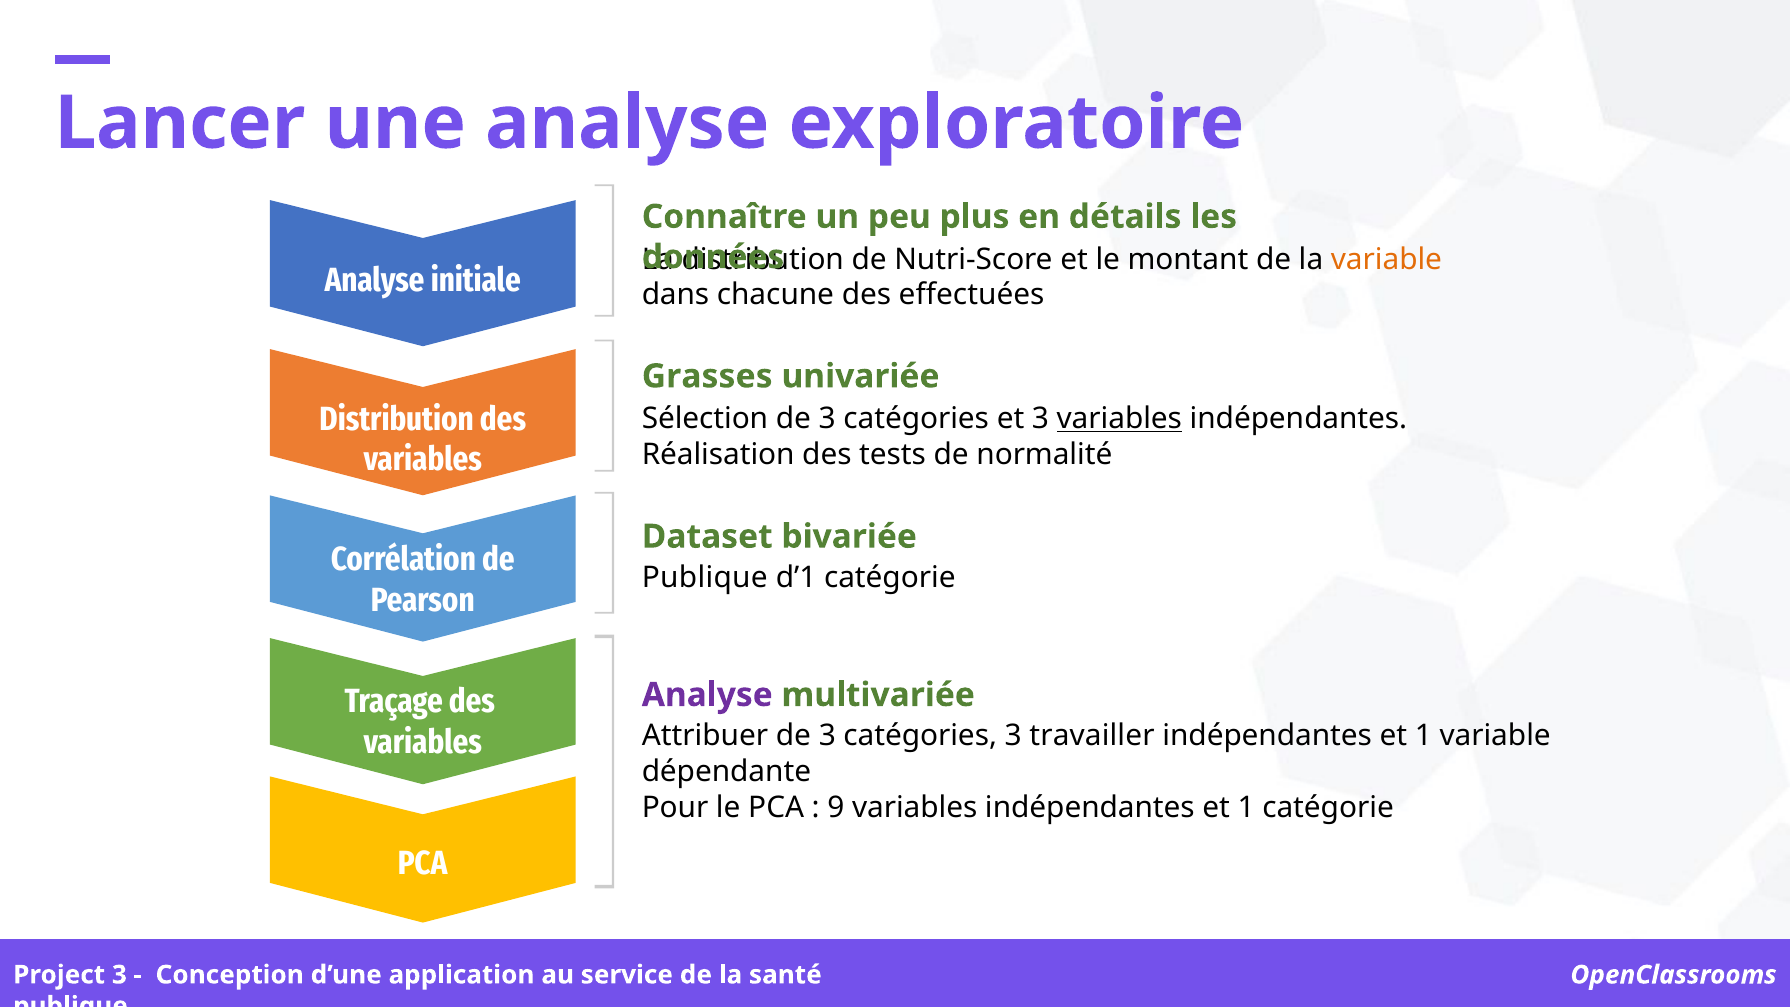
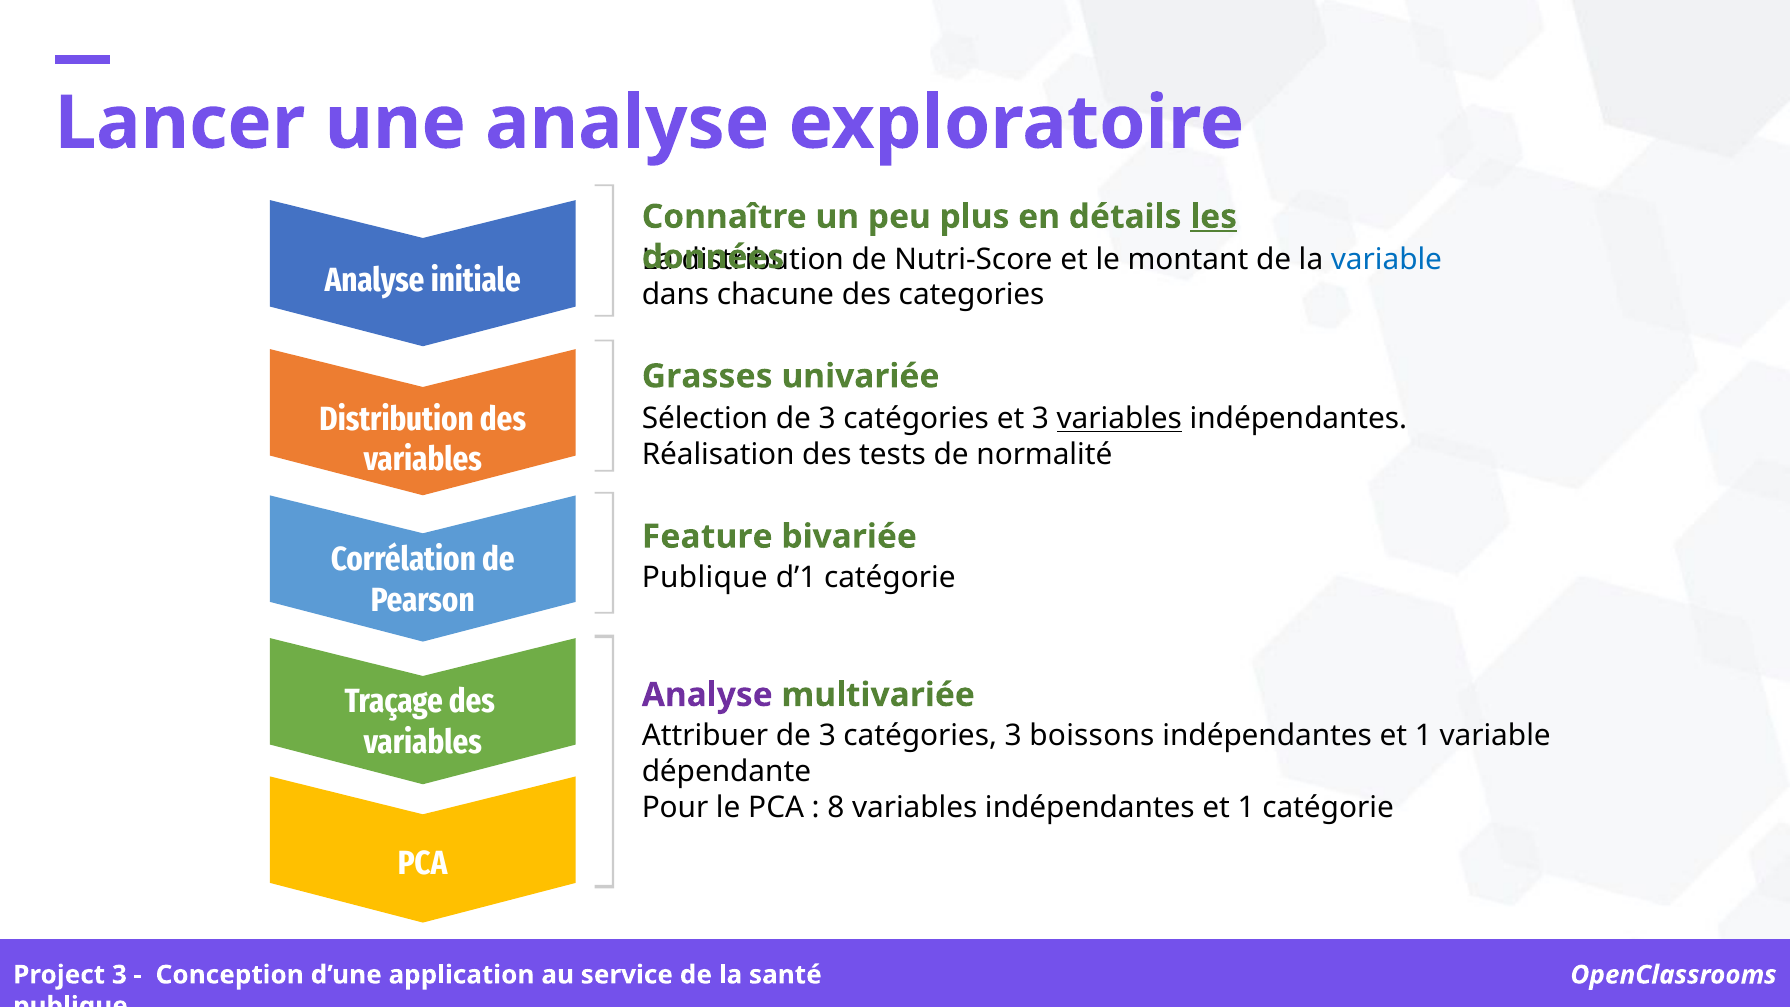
les underline: none -> present
variable at (1386, 259) colour: orange -> blue
effectuées: effectuées -> categories
Dataset: Dataset -> Feature
travailler: travailler -> boissons
9: 9 -> 8
